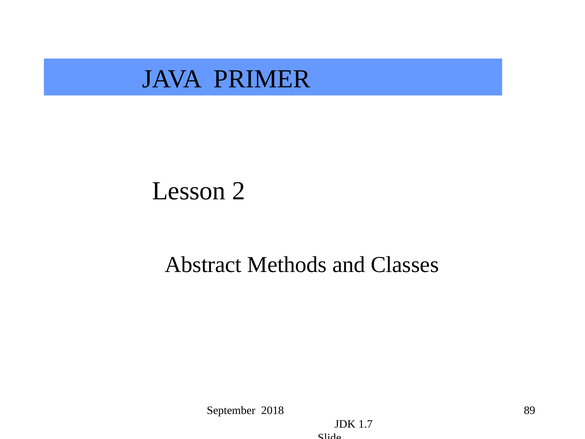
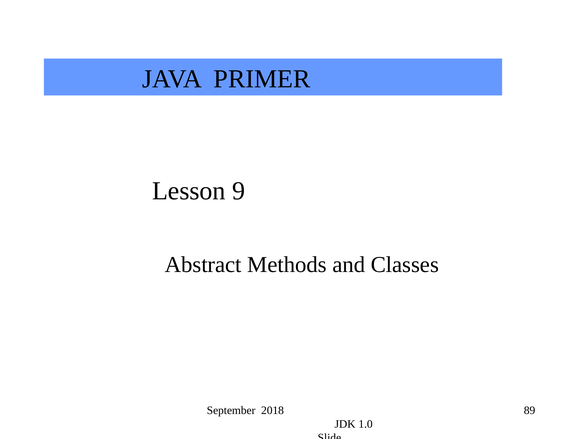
2: 2 -> 9
1.7: 1.7 -> 1.0
